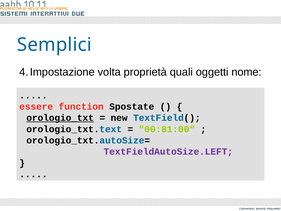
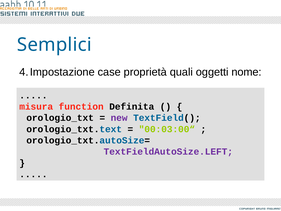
volta: volta -> case
essere: essere -> misura
Spostate: Spostate -> Definita
orologio_txt underline: present -> none
new colour: black -> purple
00:81:00“: 00:81:00“ -> 00:03:00“
